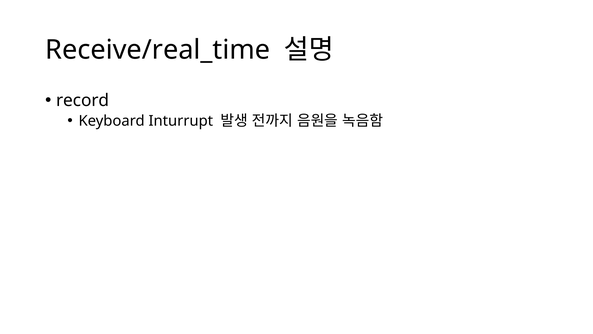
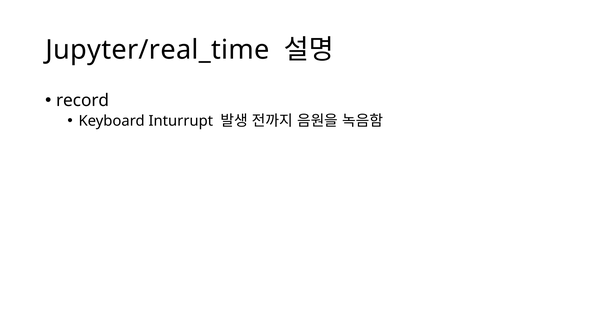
Receive/real_time: Receive/real_time -> Jupyter/real_time
